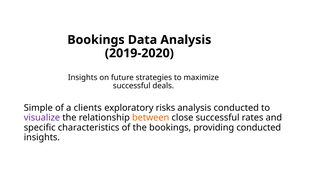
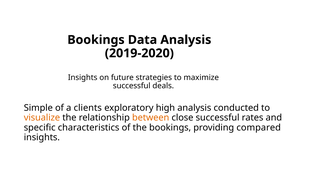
risks: risks -> high
visualize colour: purple -> orange
providing conducted: conducted -> compared
